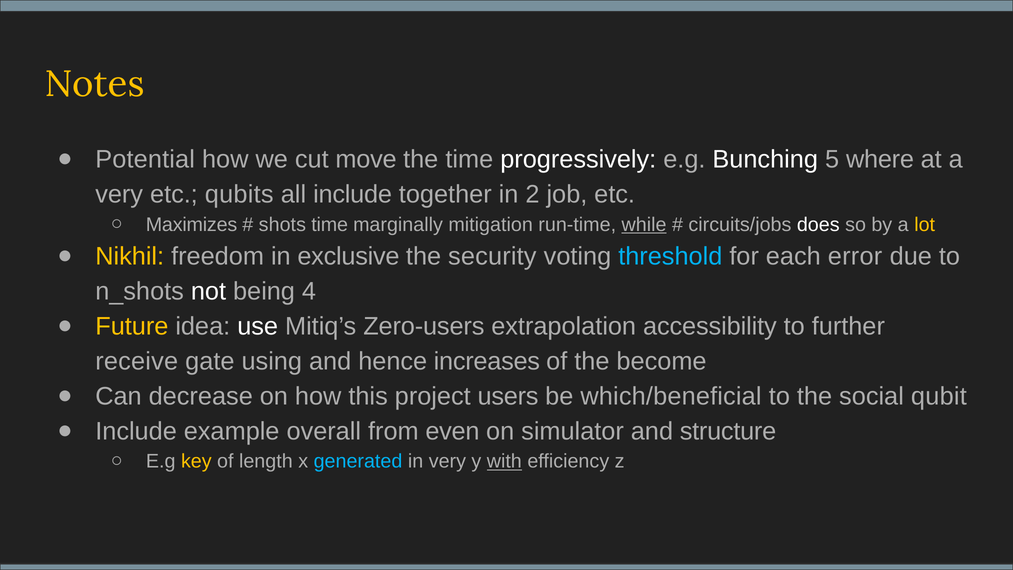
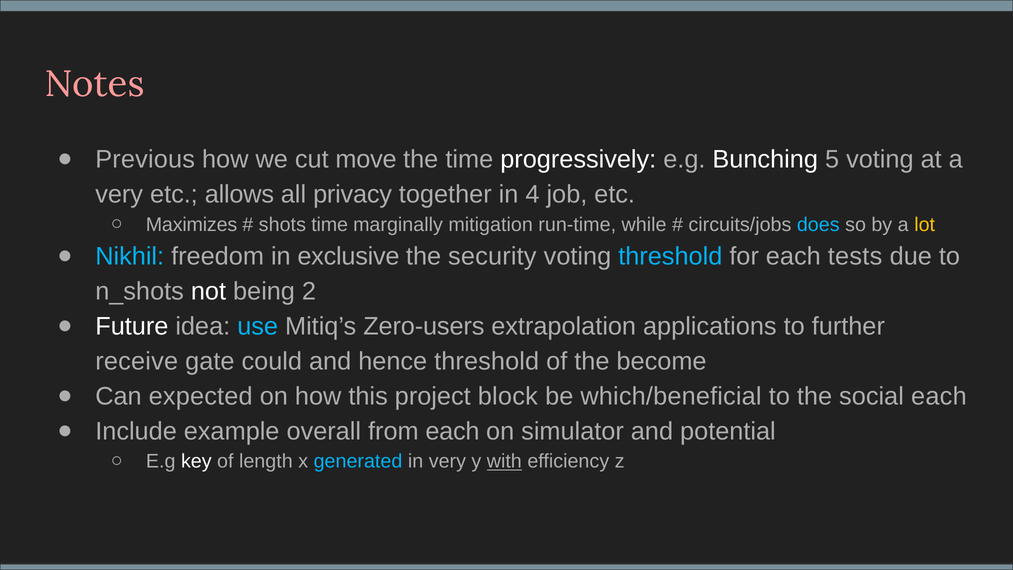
Notes colour: yellow -> pink
Potential: Potential -> Previous
5 where: where -> voting
qubits: qubits -> allows
all include: include -> privacy
2: 2 -> 4
while underline: present -> none
does colour: white -> light blue
Nikhil colour: yellow -> light blue
error: error -> tests
4: 4 -> 2
Future colour: yellow -> white
use colour: white -> light blue
accessibility: accessibility -> applications
using: using -> could
hence increases: increases -> threshold
decrease: decrease -> expected
users: users -> block
social qubit: qubit -> each
from even: even -> each
structure: structure -> potential
key colour: yellow -> white
